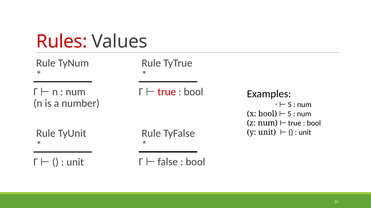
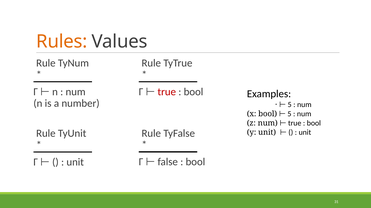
Rules colour: red -> orange
